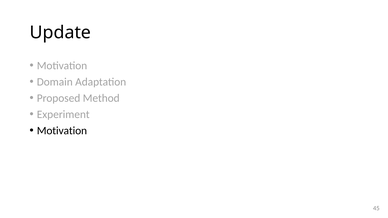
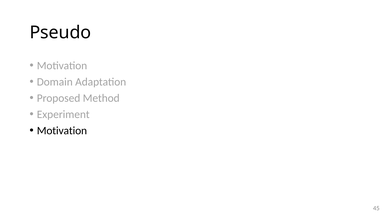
Update: Update -> Pseudo
